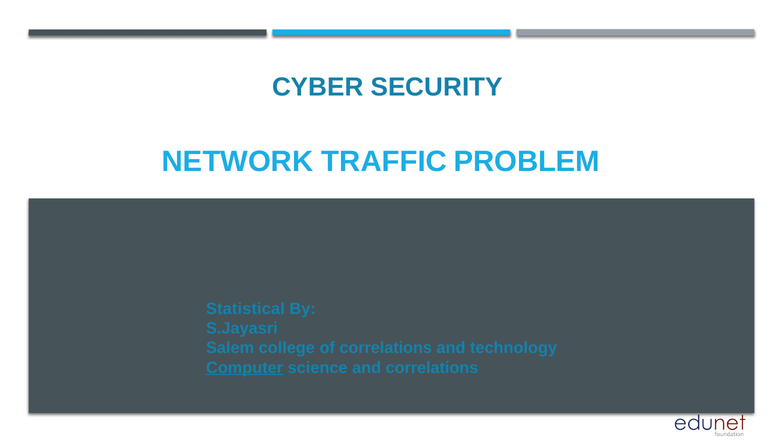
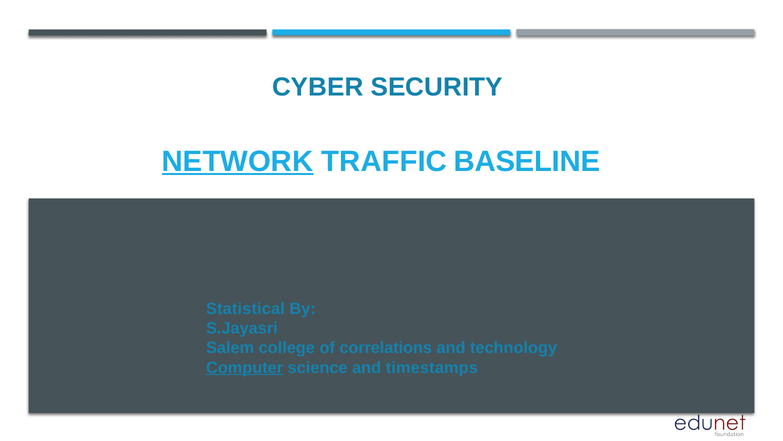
NETWORK underline: none -> present
PROBLEM: PROBLEM -> BASELINE
and correlations: correlations -> timestamps
